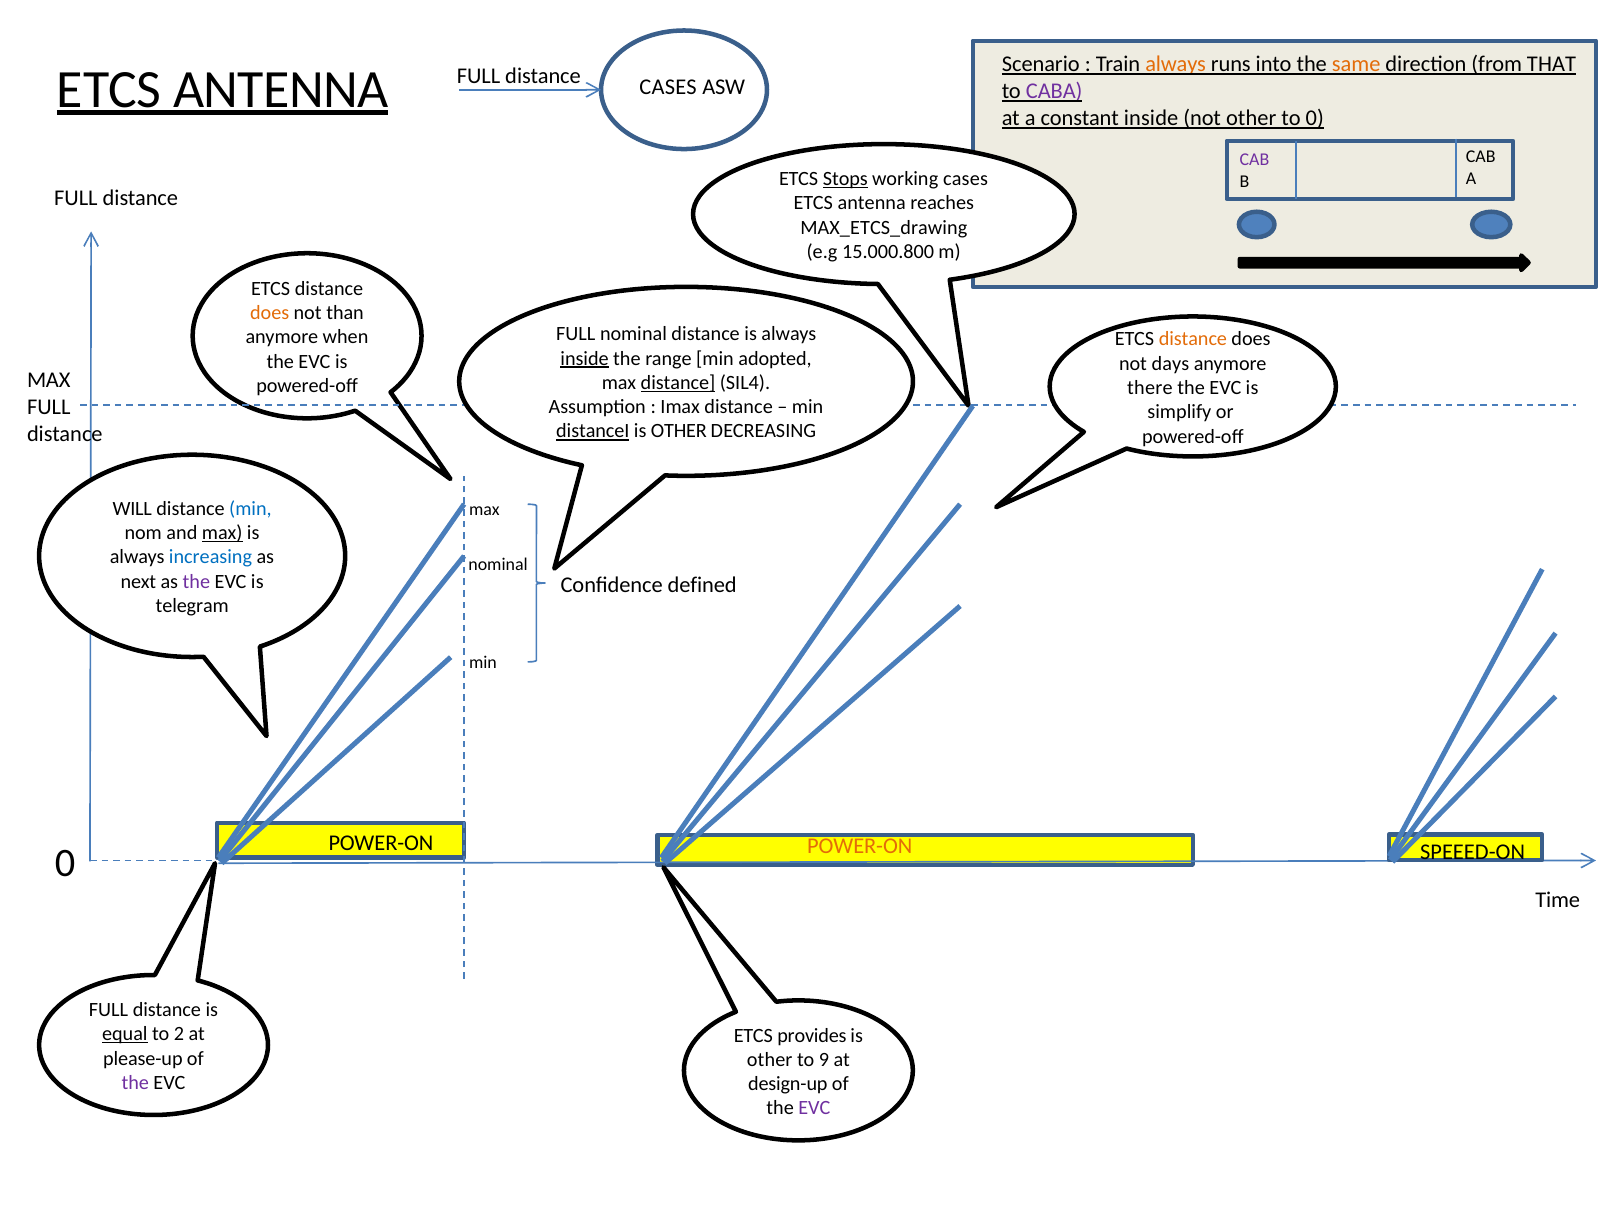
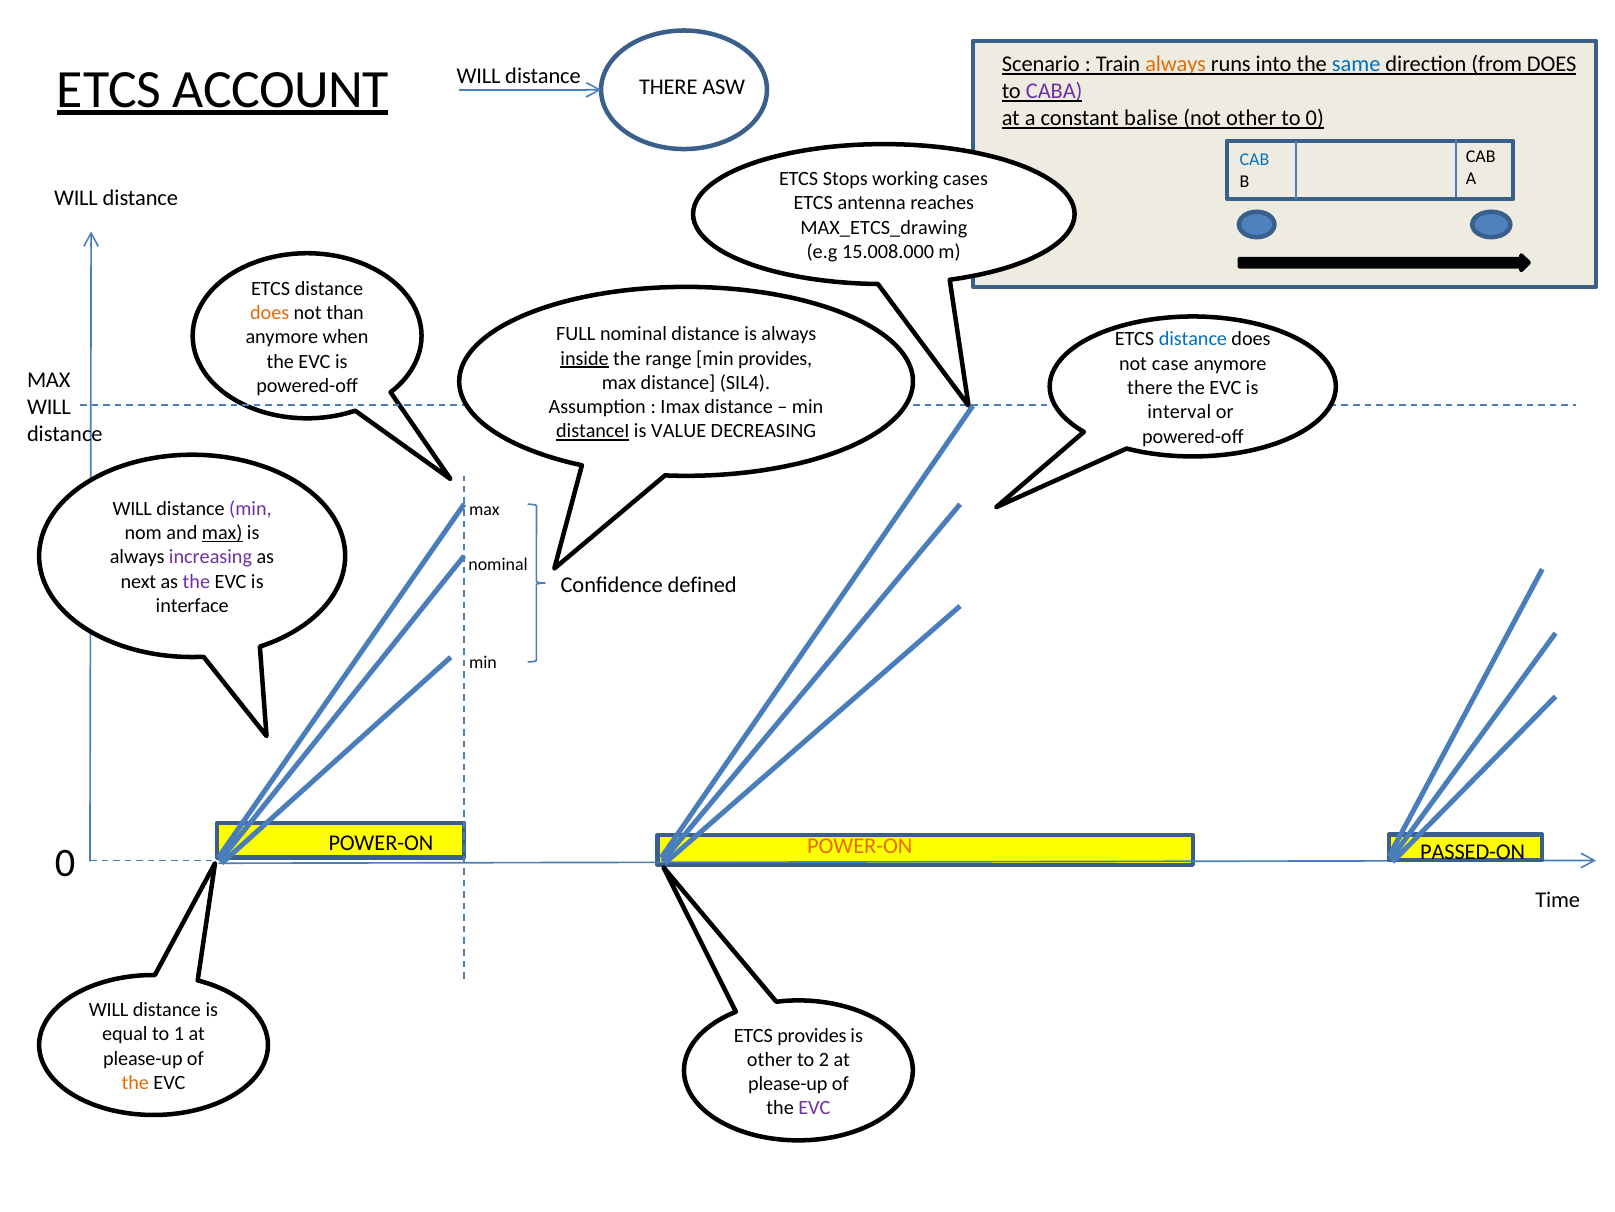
same colour: orange -> blue
from THAT: THAT -> DOES
FULL at (479, 76): FULL -> WILL
ANTENNA at (281, 89): ANTENNA -> ACCOUNT
CASES at (668, 87): CASES -> THERE
constant inside: inside -> balise
CAB at (1254, 160) colour: purple -> blue
Stops underline: present -> none
FULL at (76, 198): FULL -> WILL
15.000.800: 15.000.800 -> 15.008.000
distance at (1193, 339) colour: orange -> blue
min adopted: adopted -> provides
days: days -> case
distance at (678, 382) underline: present -> none
FULL at (49, 407): FULL -> WILL
simplify: simplify -> interval
OTHER at (679, 431): OTHER -> VALUE
min at (250, 508) colour: blue -> purple
increasing colour: blue -> purple
telegram: telegram -> interface
SPEEED-ON: SPEEED-ON -> PASSED-ON
FULL at (108, 1009): FULL -> WILL
equal underline: present -> none
2: 2 -> 1
9: 9 -> 2
the at (135, 1082) colour: purple -> orange
design-up at (788, 1083): design-up -> please-up
